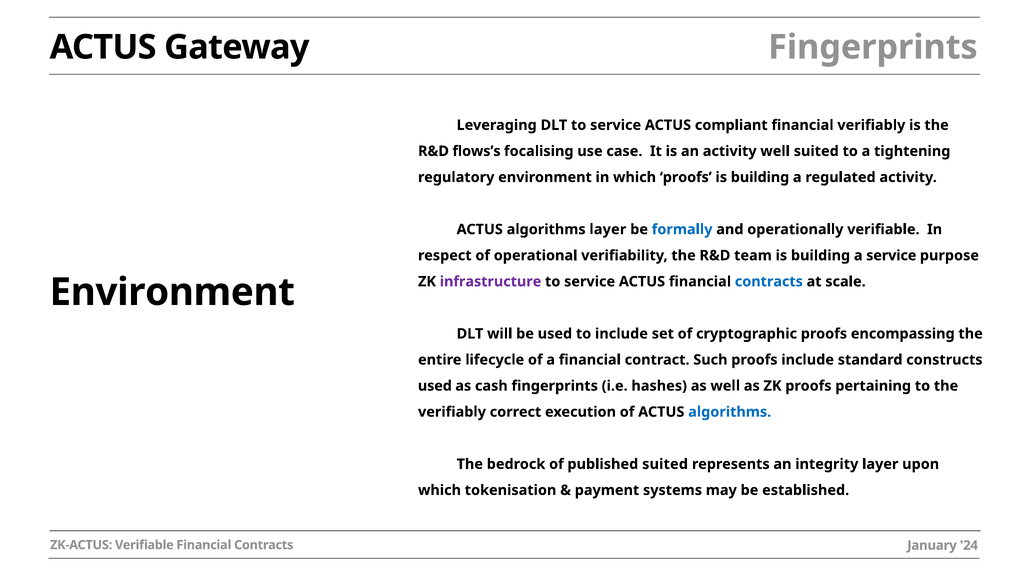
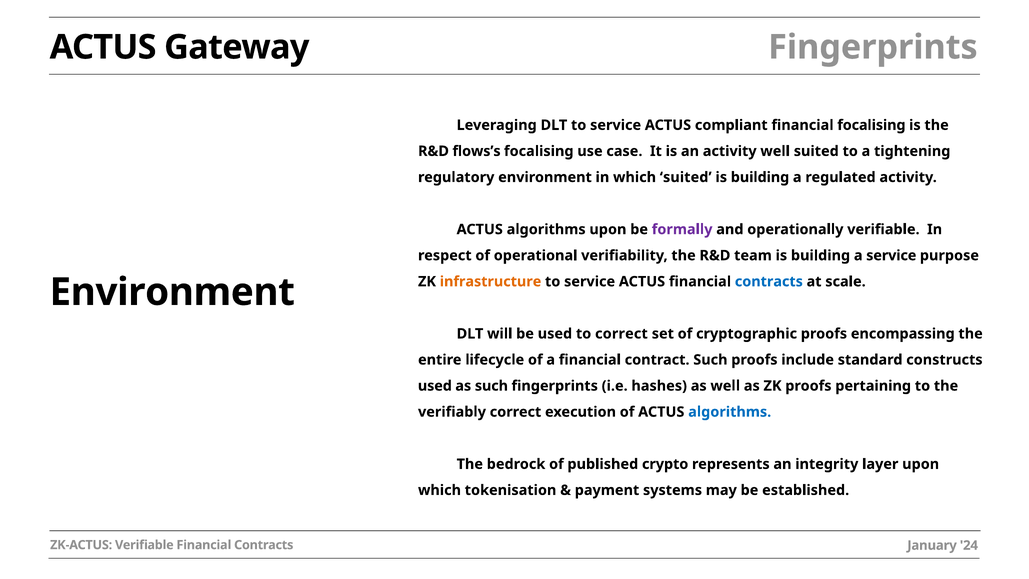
financial verifiably: verifiably -> focalising
which proofs: proofs -> suited
algorithms layer: layer -> upon
formally colour: blue -> purple
infrastructure colour: purple -> orange
to include: include -> correct
as cash: cash -> such
published suited: suited -> crypto
